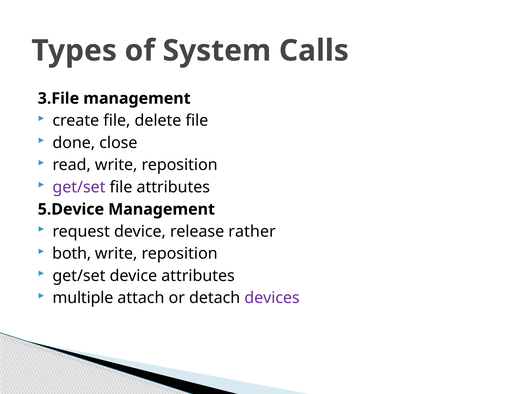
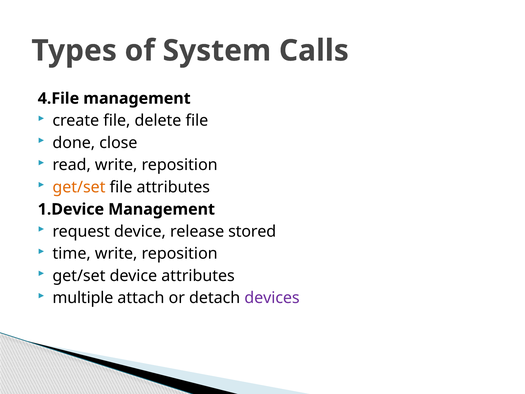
3.File: 3.File -> 4.File
get/set at (79, 187) colour: purple -> orange
5.Device: 5.Device -> 1.Device
rather: rather -> stored
both: both -> time
